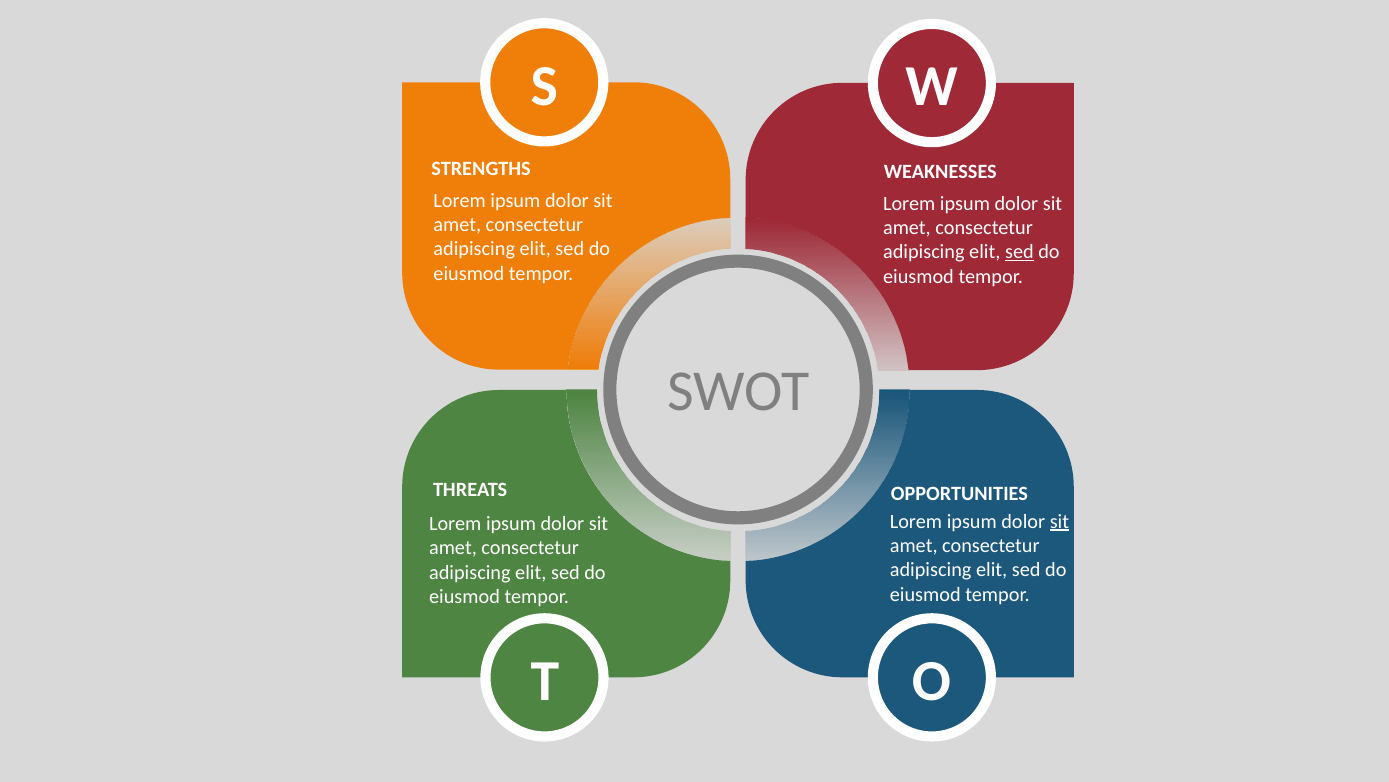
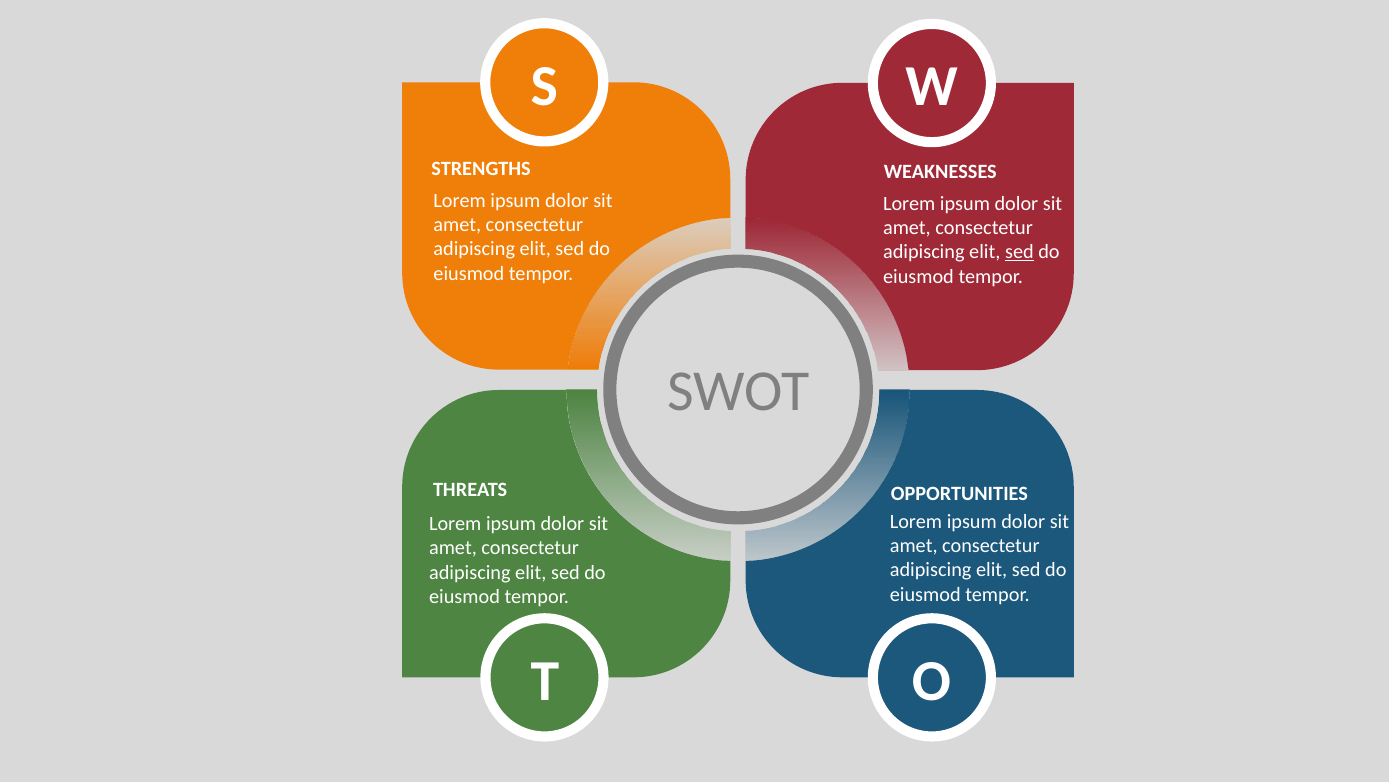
sit at (1059, 521) underline: present -> none
